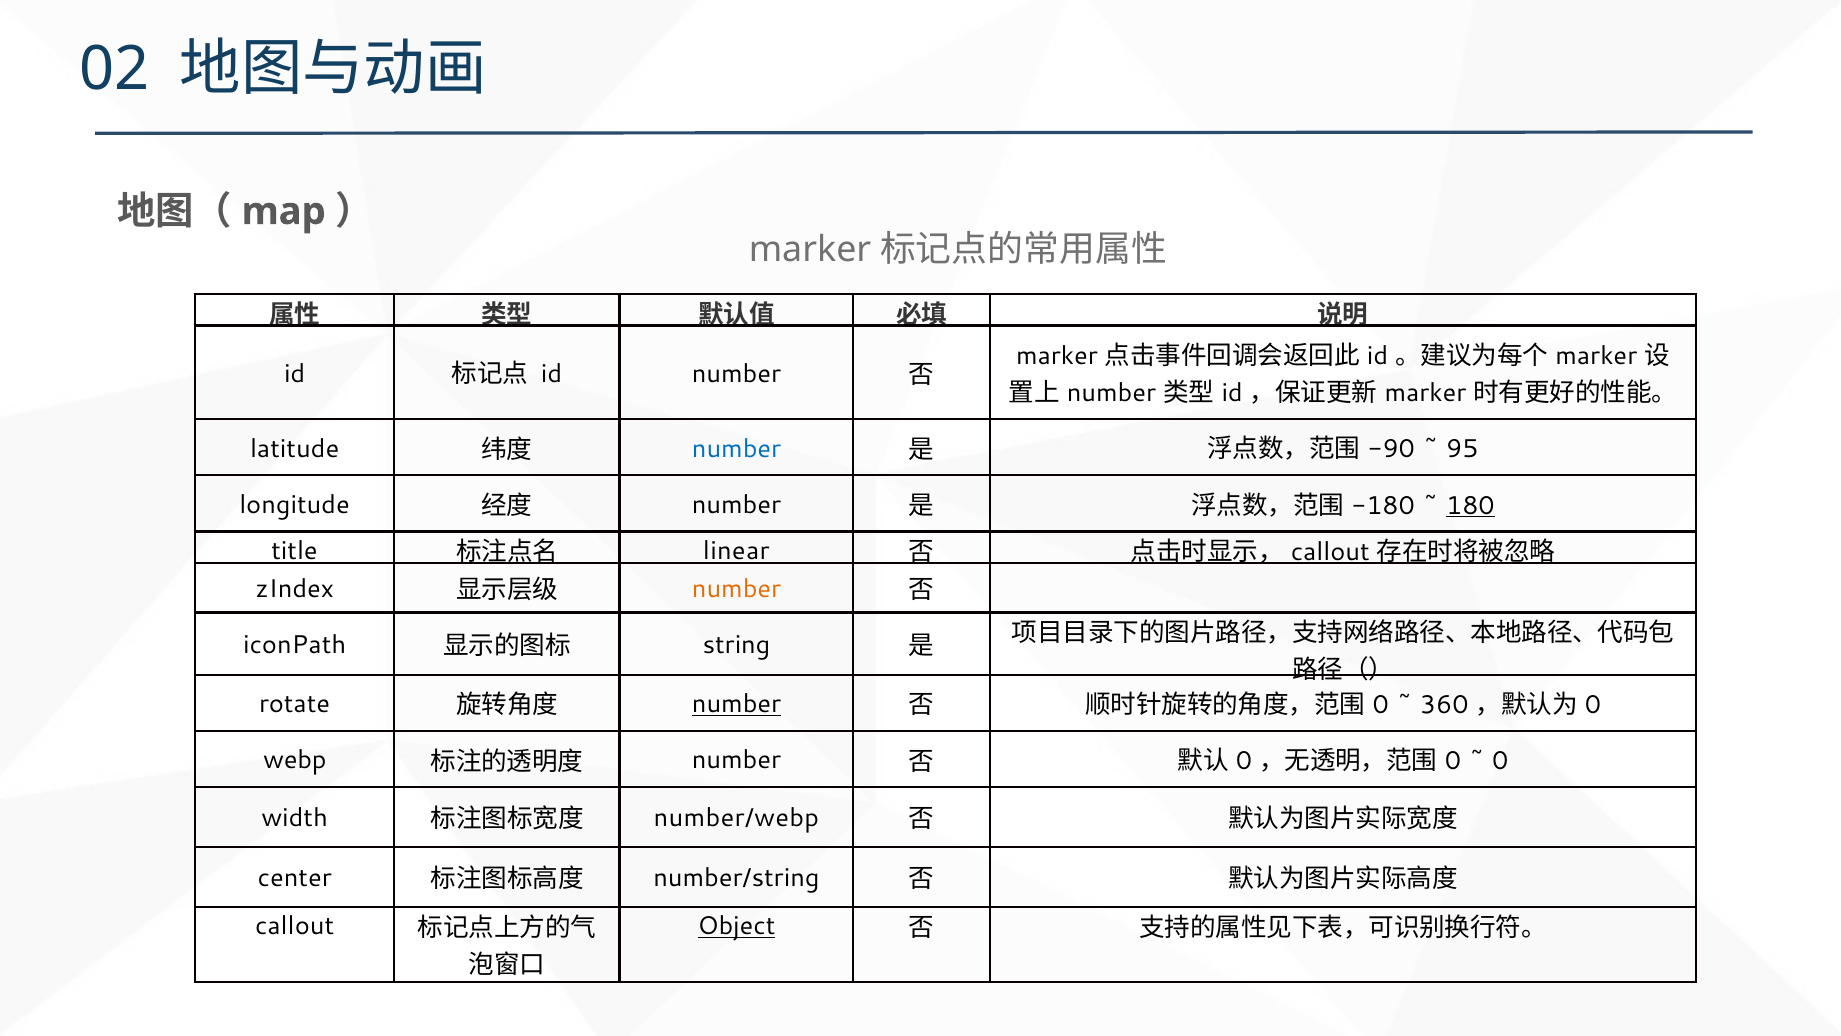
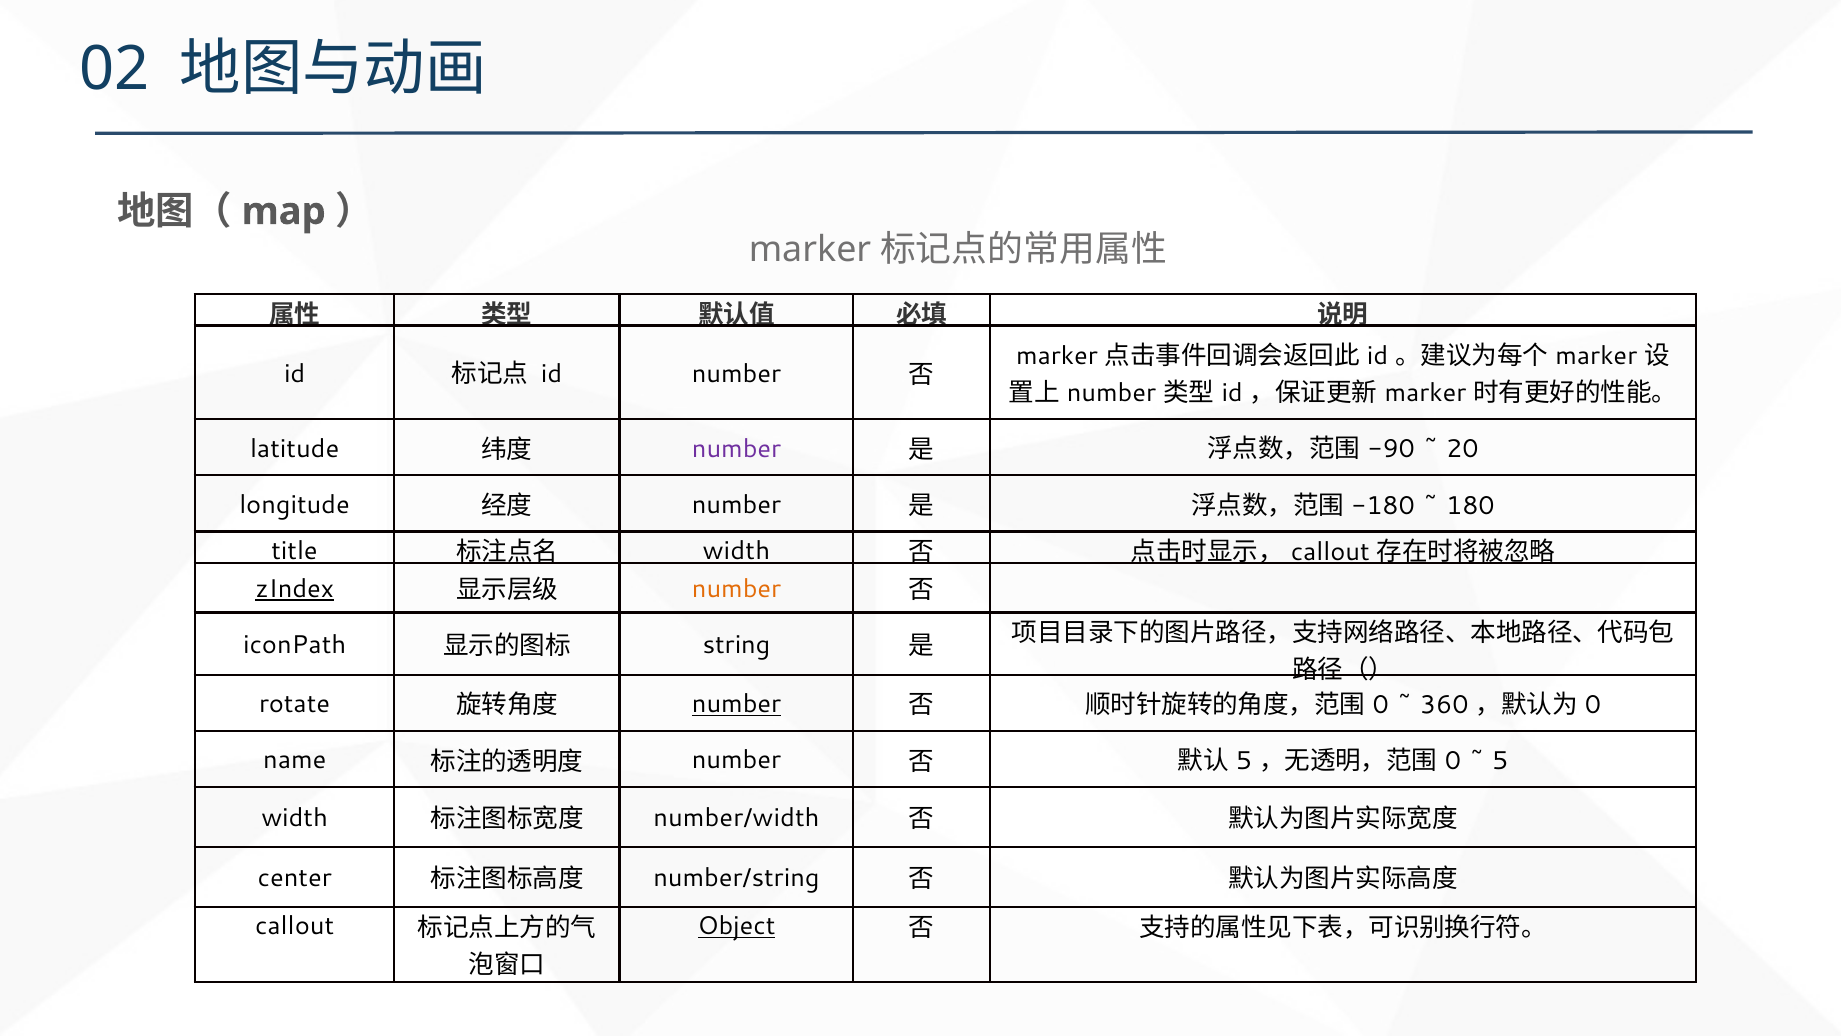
number at (737, 448) colour: blue -> purple
95: 95 -> 20
180 underline: present -> none
linear at (736, 551): linear -> width
zIndex underline: none -> present
webp: webp -> name
0 at (1244, 761): 0 -> 5
0 at (1500, 761): 0 -> 5
number/webp: number/webp -> number/width
